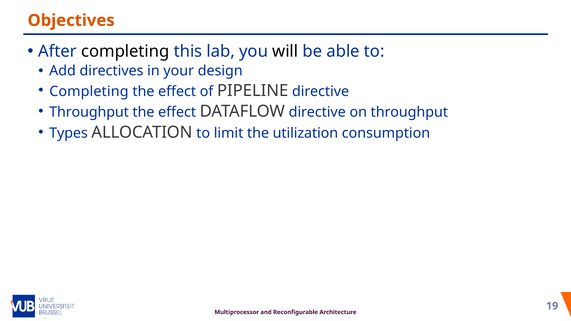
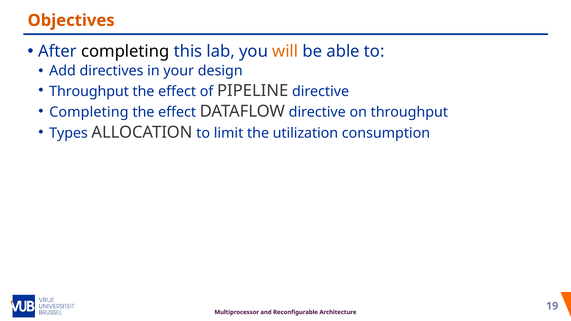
will colour: black -> orange
Completing at (89, 91): Completing -> Throughput
Throughput at (89, 112): Throughput -> Completing
